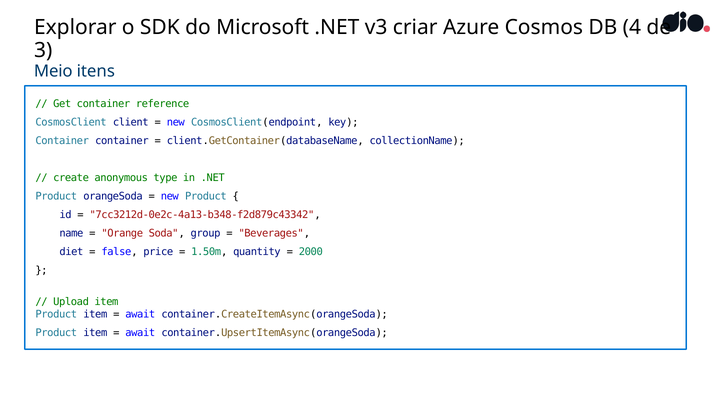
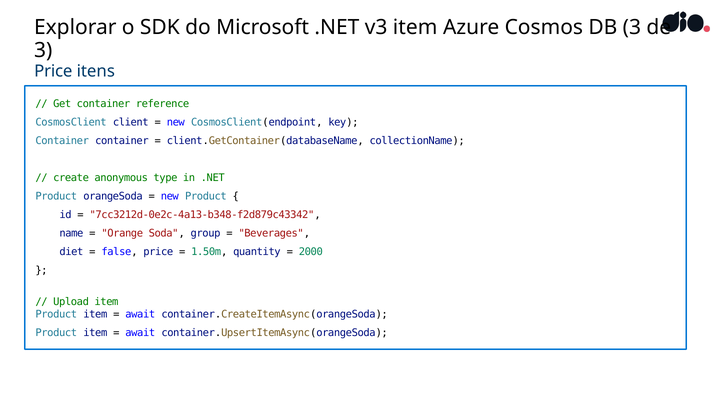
v3 criar: criar -> item
DB 4: 4 -> 3
Meio at (53, 71): Meio -> Price
